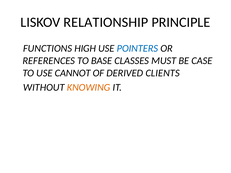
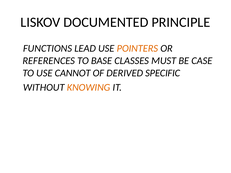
RELATIONSHIP: RELATIONSHIP -> DOCUMENTED
HIGH: HIGH -> LEAD
POINTERS colour: blue -> orange
CLIENTS: CLIENTS -> SPECIFIC
